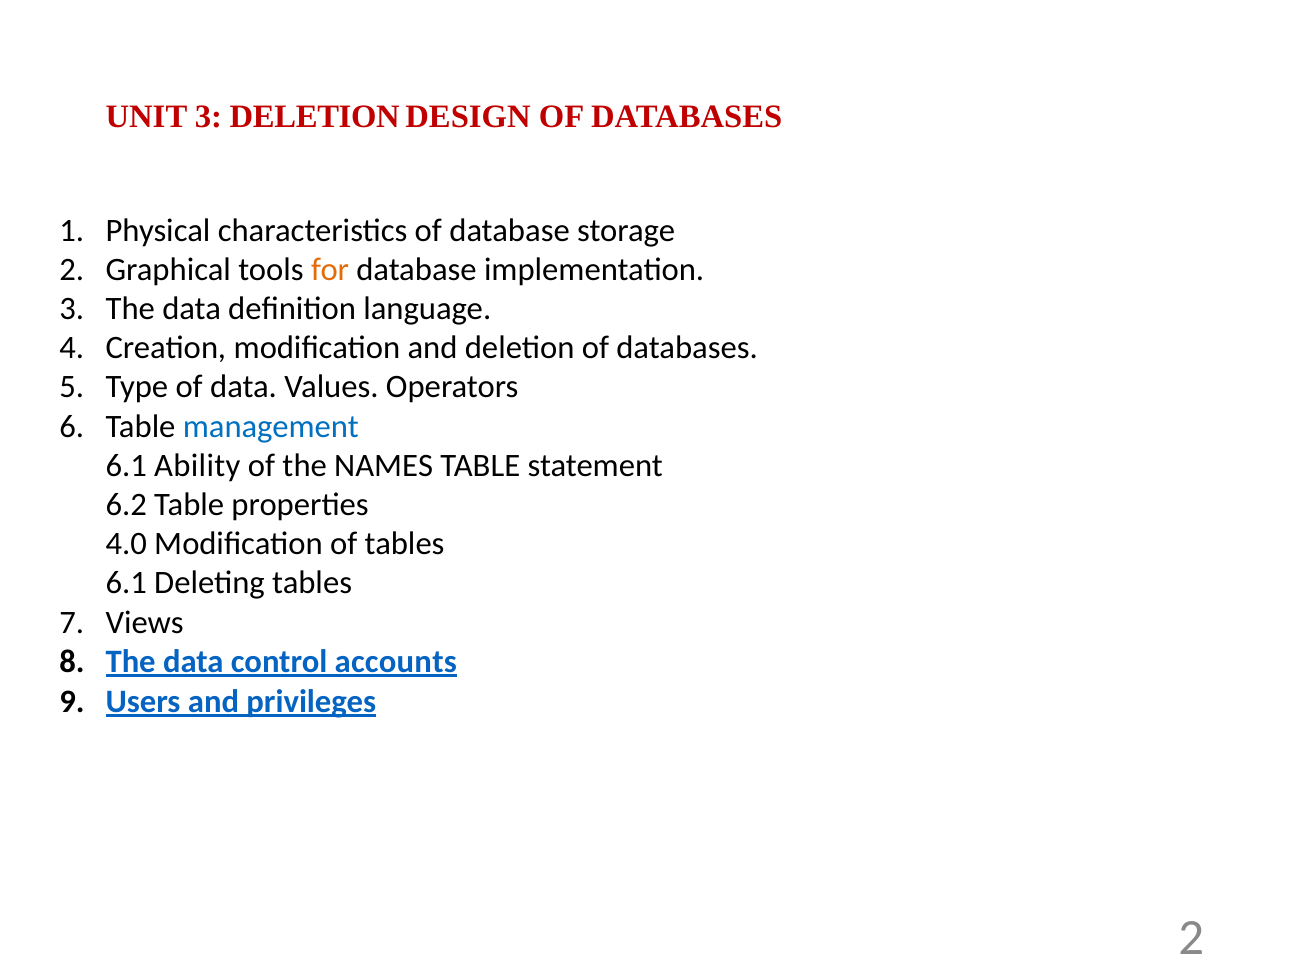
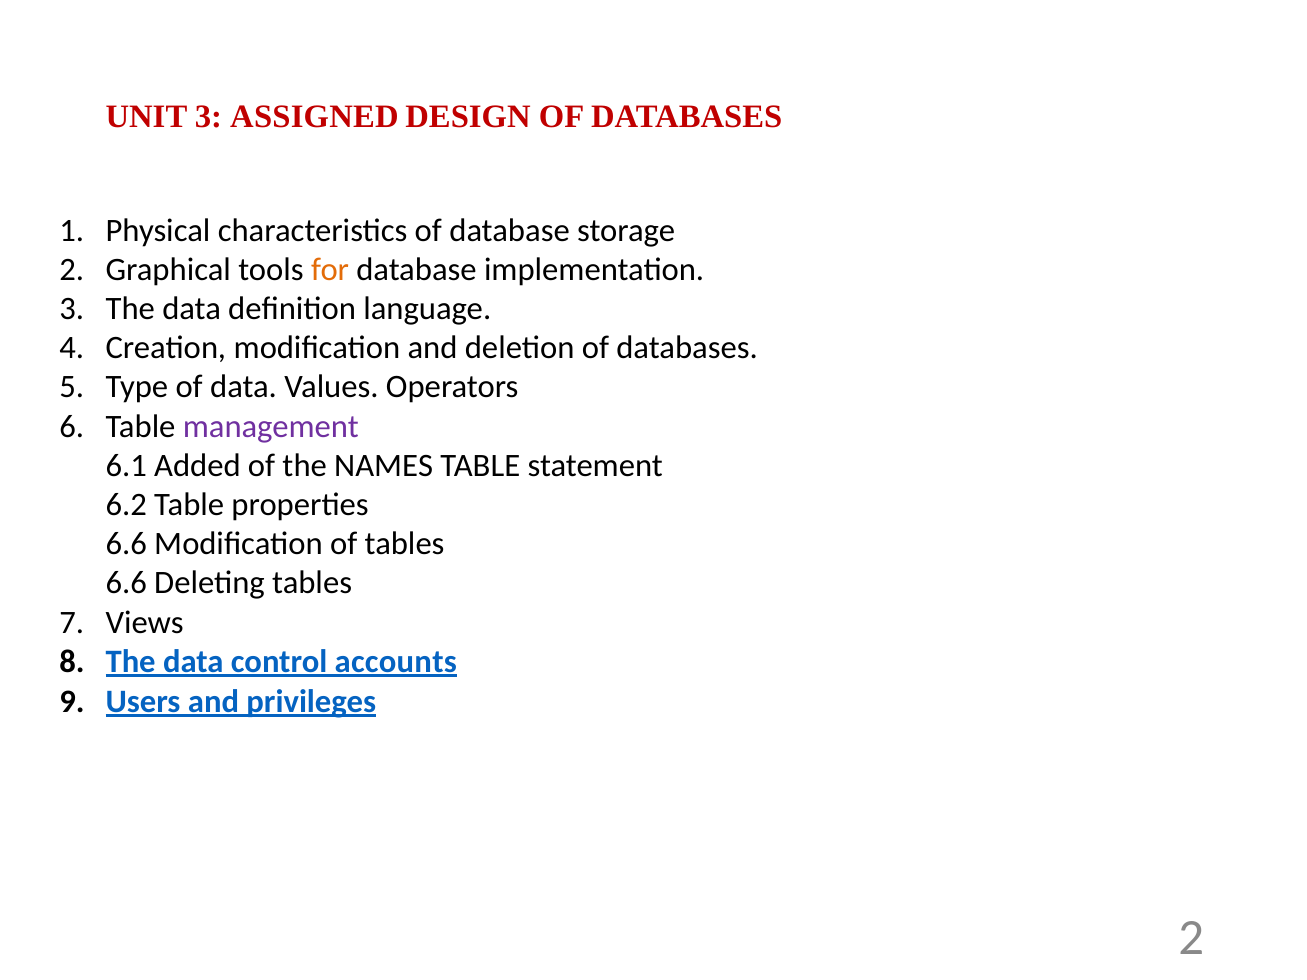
3 DELETION: DELETION -> ASSIGNED
management colour: blue -> purple
Ability: Ability -> Added
4.0 at (126, 544): 4.0 -> 6.6
6.1 at (126, 583): 6.1 -> 6.6
